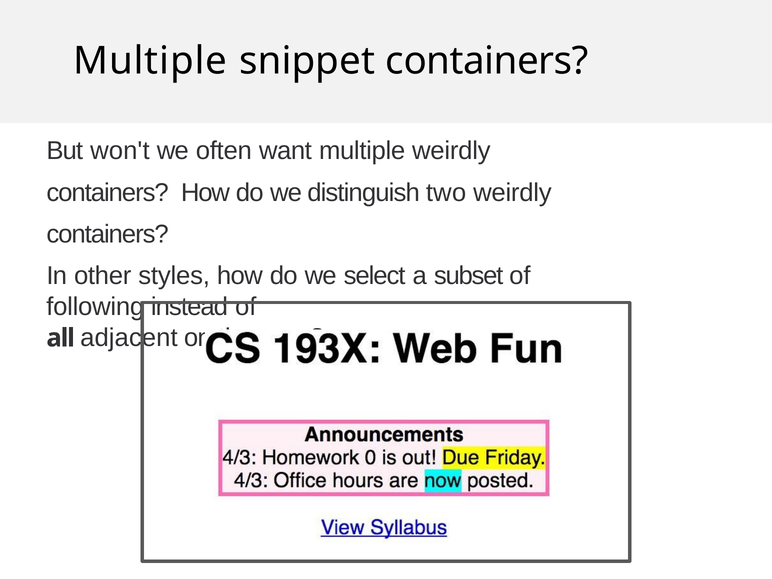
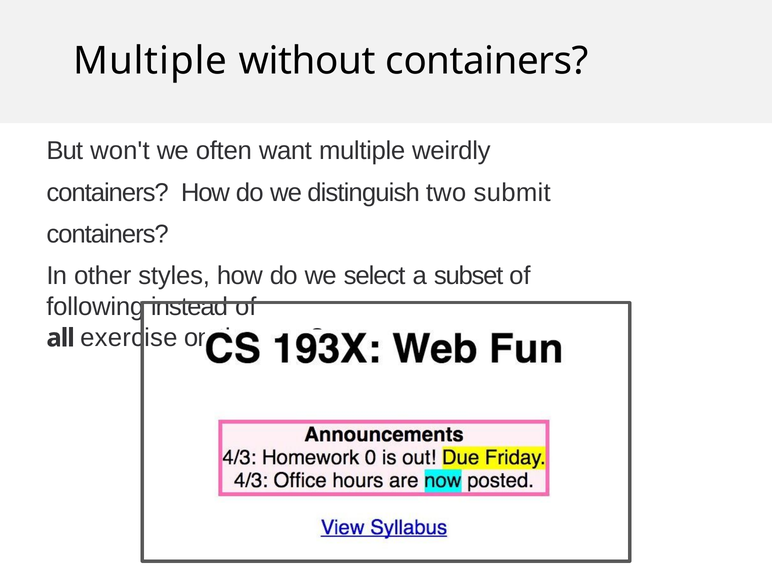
snippet: snippet -> without
two weirdly: weirdly -> submit
adjacent: adjacent -> exercise
